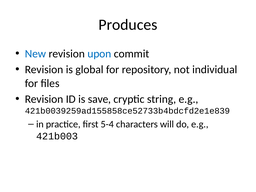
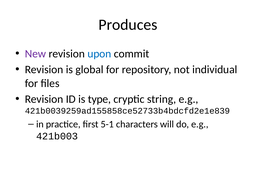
New colour: blue -> purple
save: save -> type
5-4: 5-4 -> 5-1
